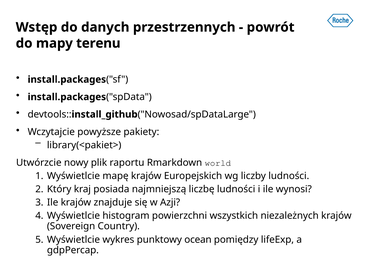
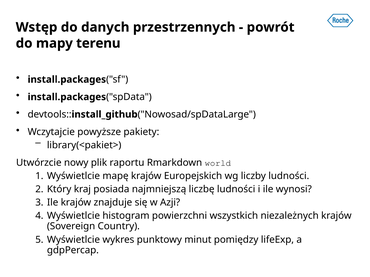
ocean: ocean -> minut
